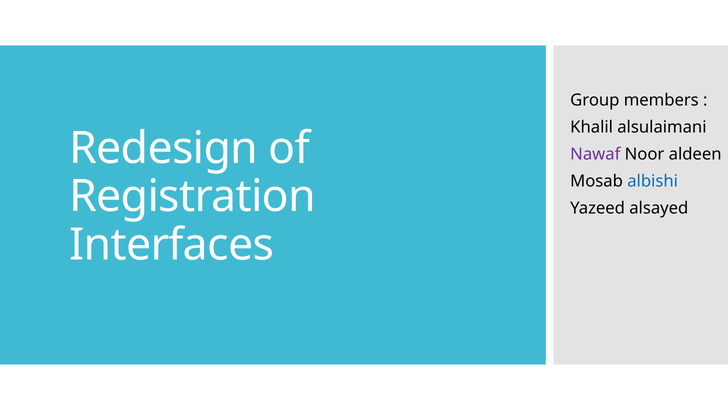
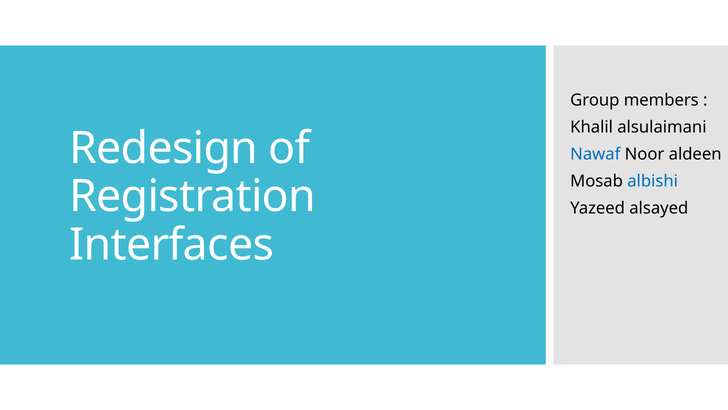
Nawaf colour: purple -> blue
